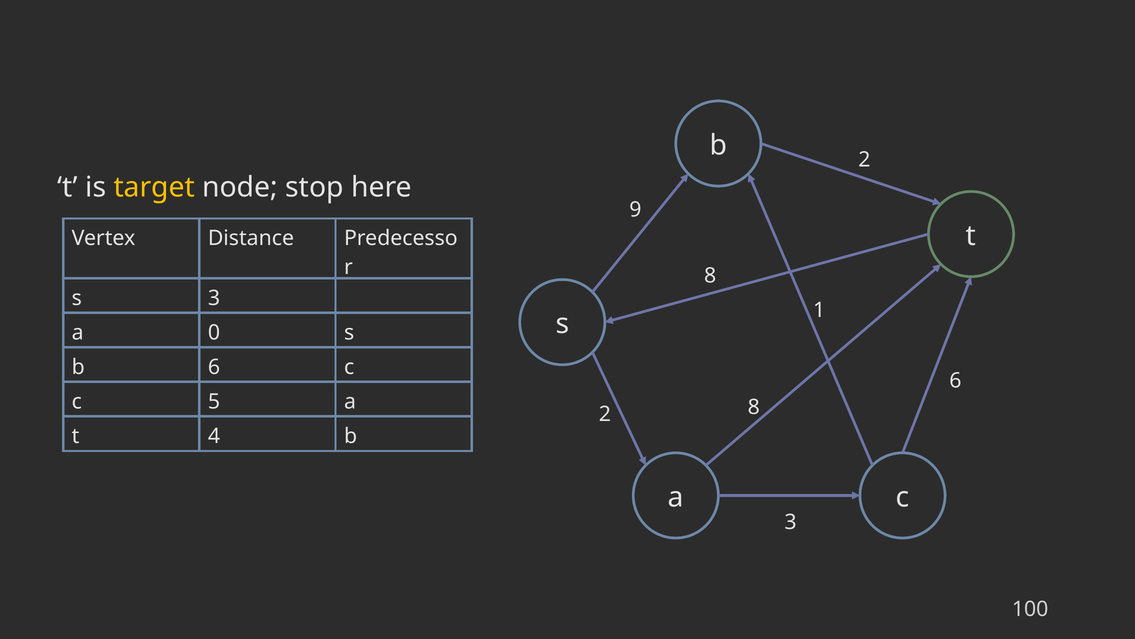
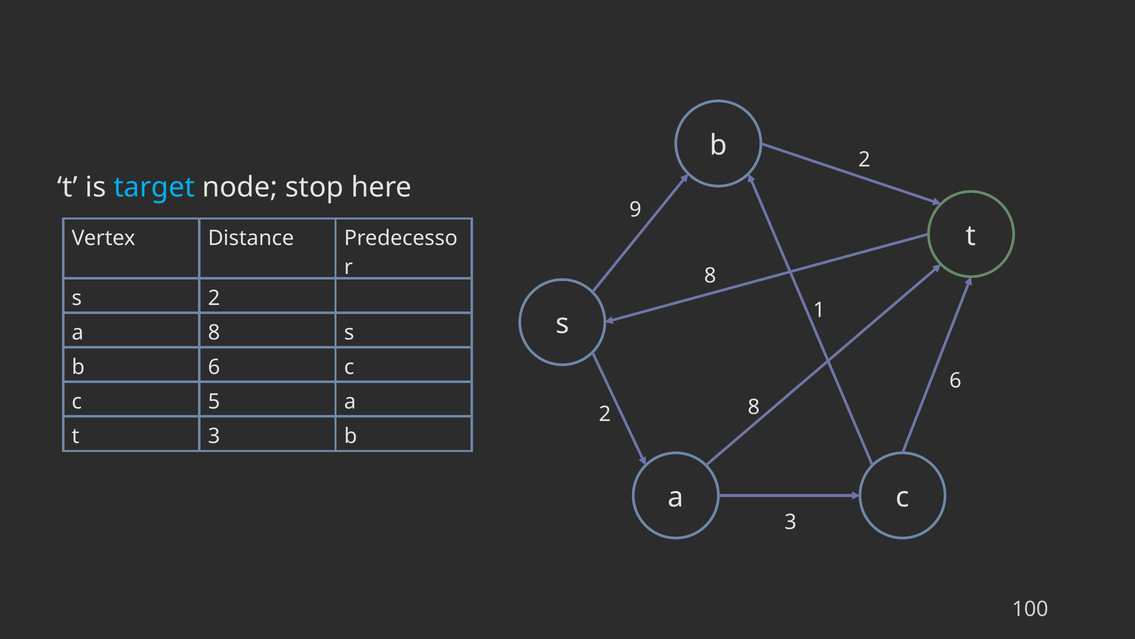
target colour: yellow -> light blue
s 3: 3 -> 2
a 0: 0 -> 8
t 4: 4 -> 3
